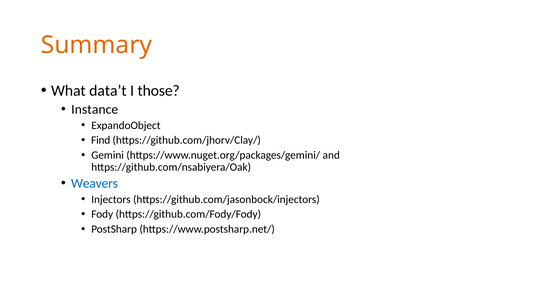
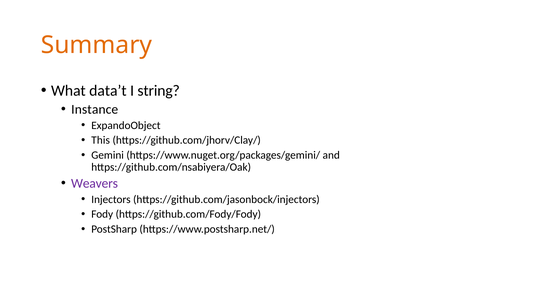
those: those -> string
Find: Find -> This
Weavers colour: blue -> purple
